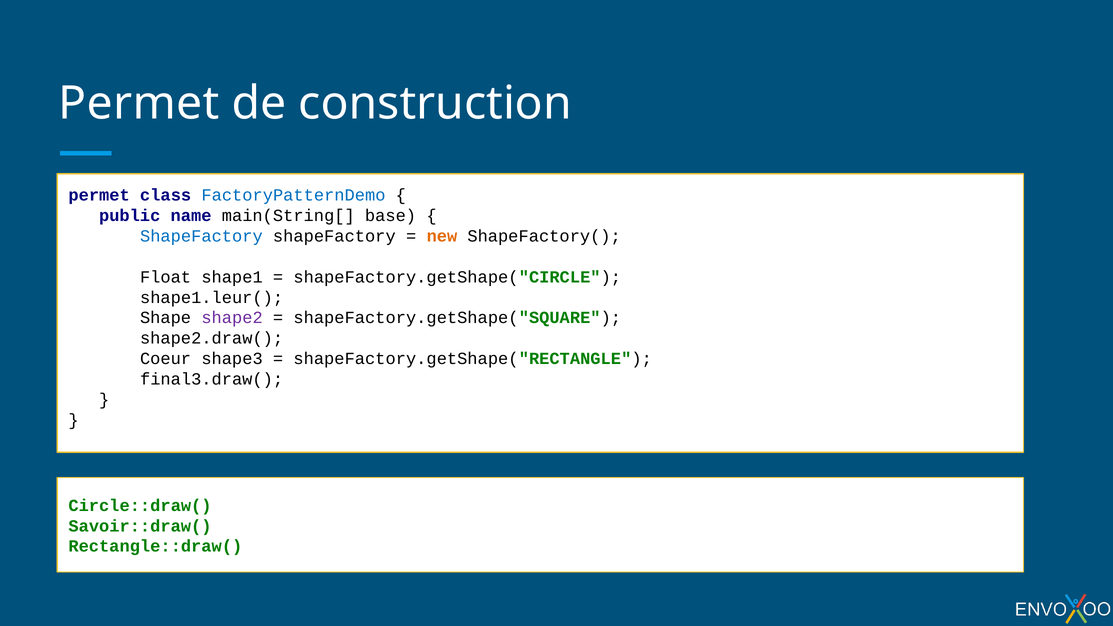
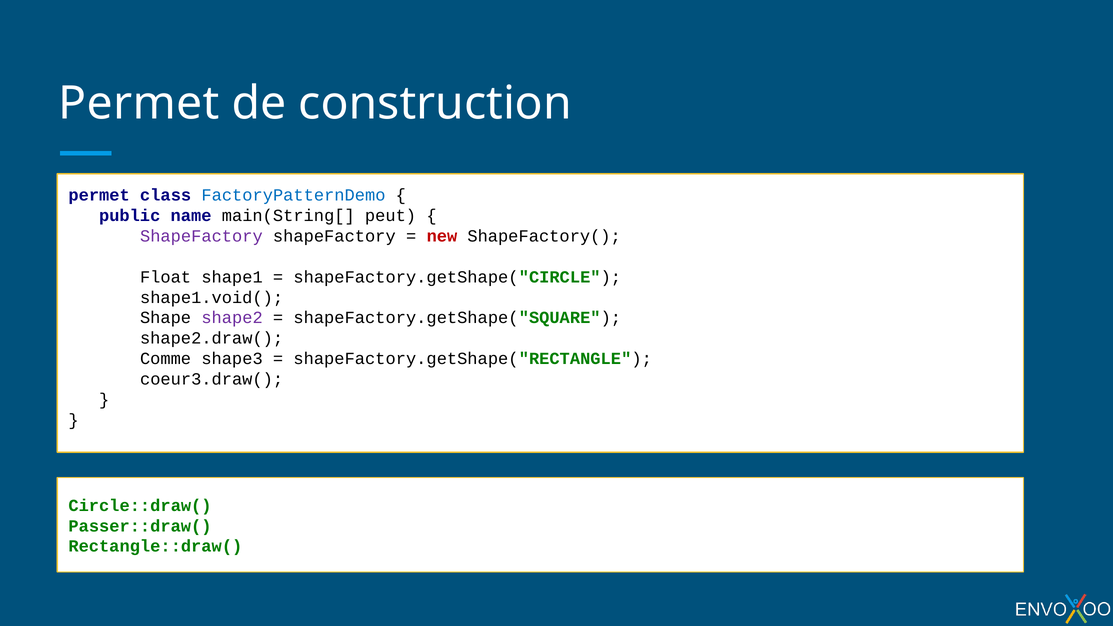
base: base -> peut
ShapeFactory at (201, 236) colour: blue -> purple
new colour: orange -> red
shape1.leur(: shape1.leur( -> shape1.void(
Coeur: Coeur -> Comme
final3.draw(: final3.draw( -> coeur3.draw(
Savoir::draw(: Savoir::draw( -> Passer::draw(
